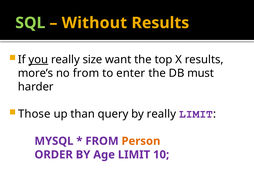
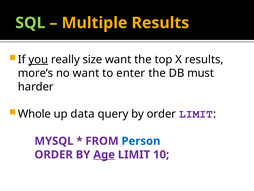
Without: Without -> Multiple
no from: from -> want
Those: Those -> Whole
than: than -> data
by really: really -> order
Person colour: orange -> blue
Age underline: none -> present
